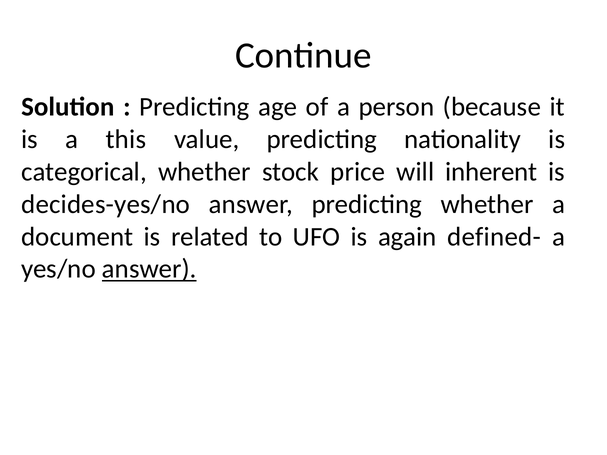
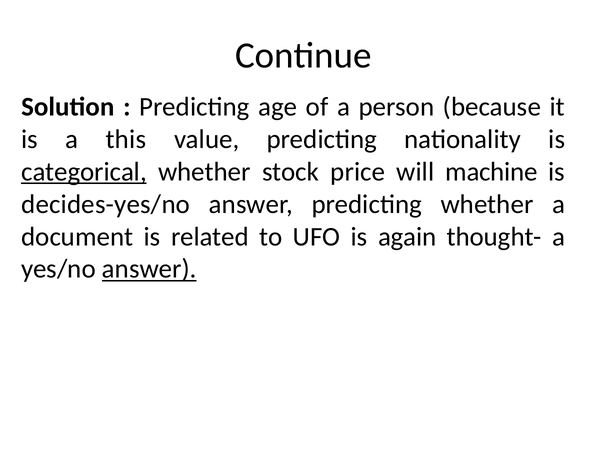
categorical underline: none -> present
inherent: inherent -> machine
defined-: defined- -> thought-
